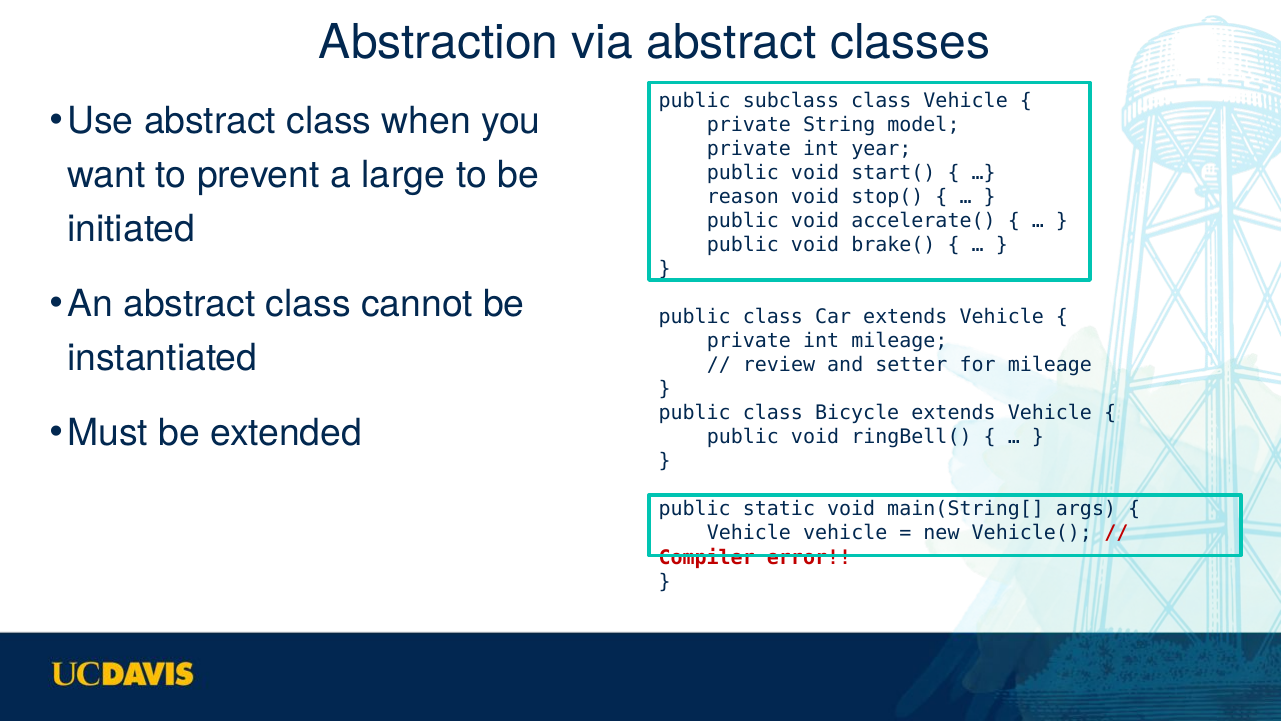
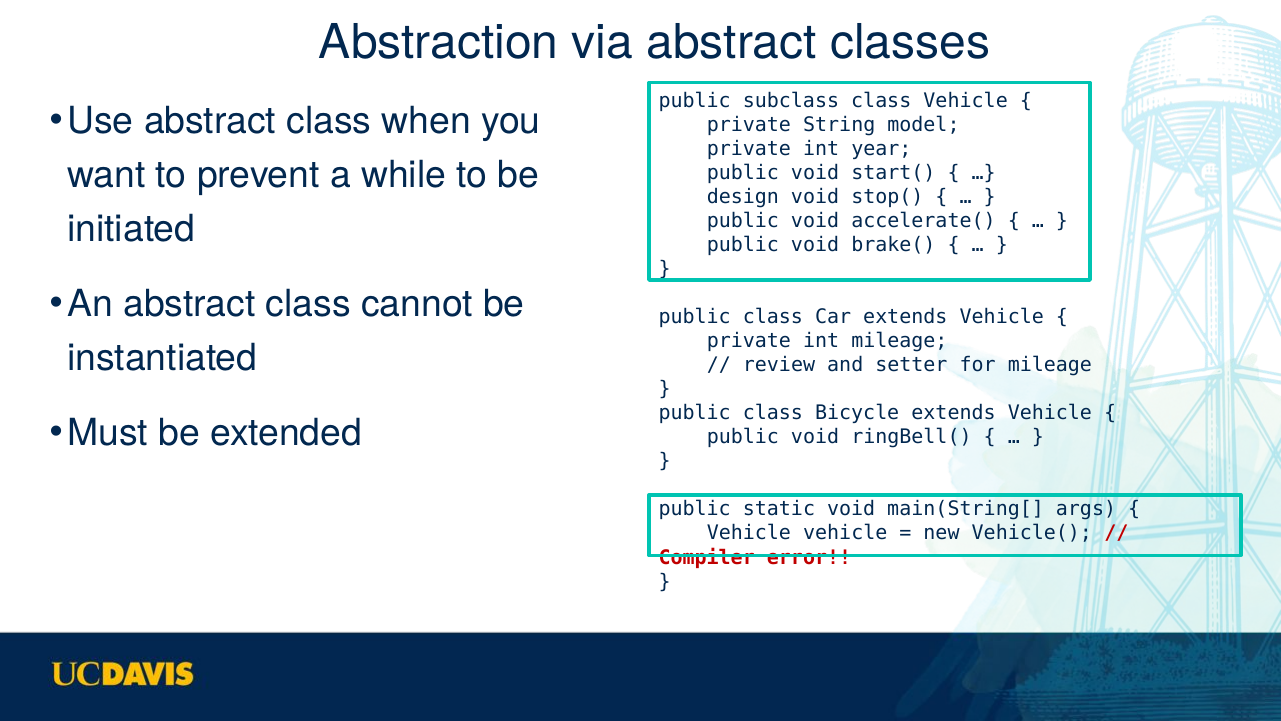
large: large -> while
reason: reason -> design
